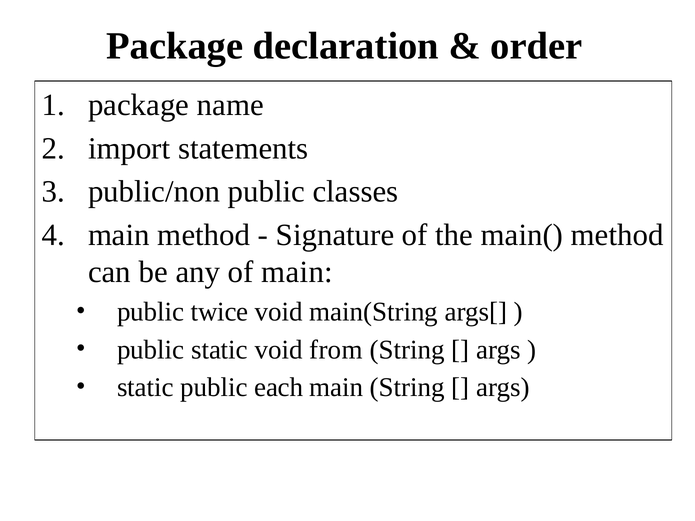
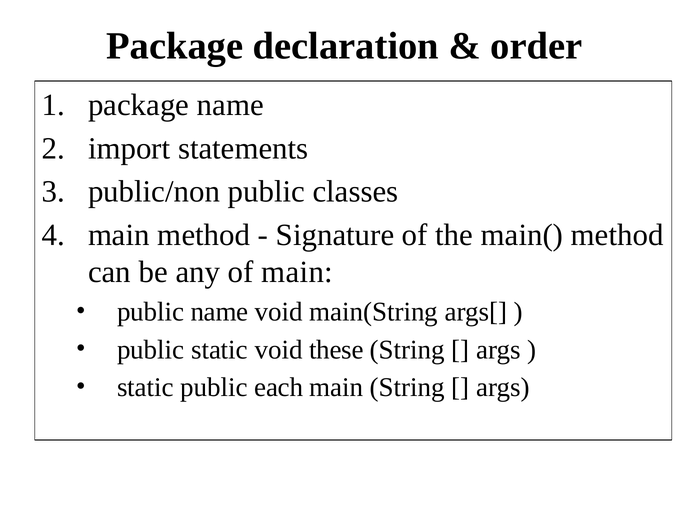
public twice: twice -> name
from: from -> these
